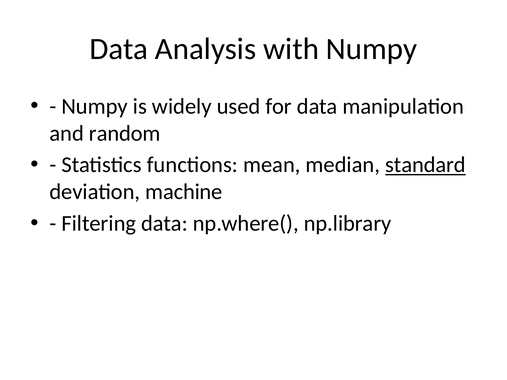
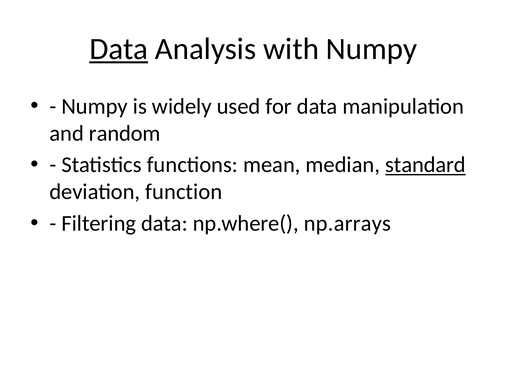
Data at (119, 49) underline: none -> present
machine: machine -> function
np.library: np.library -> np.arrays
